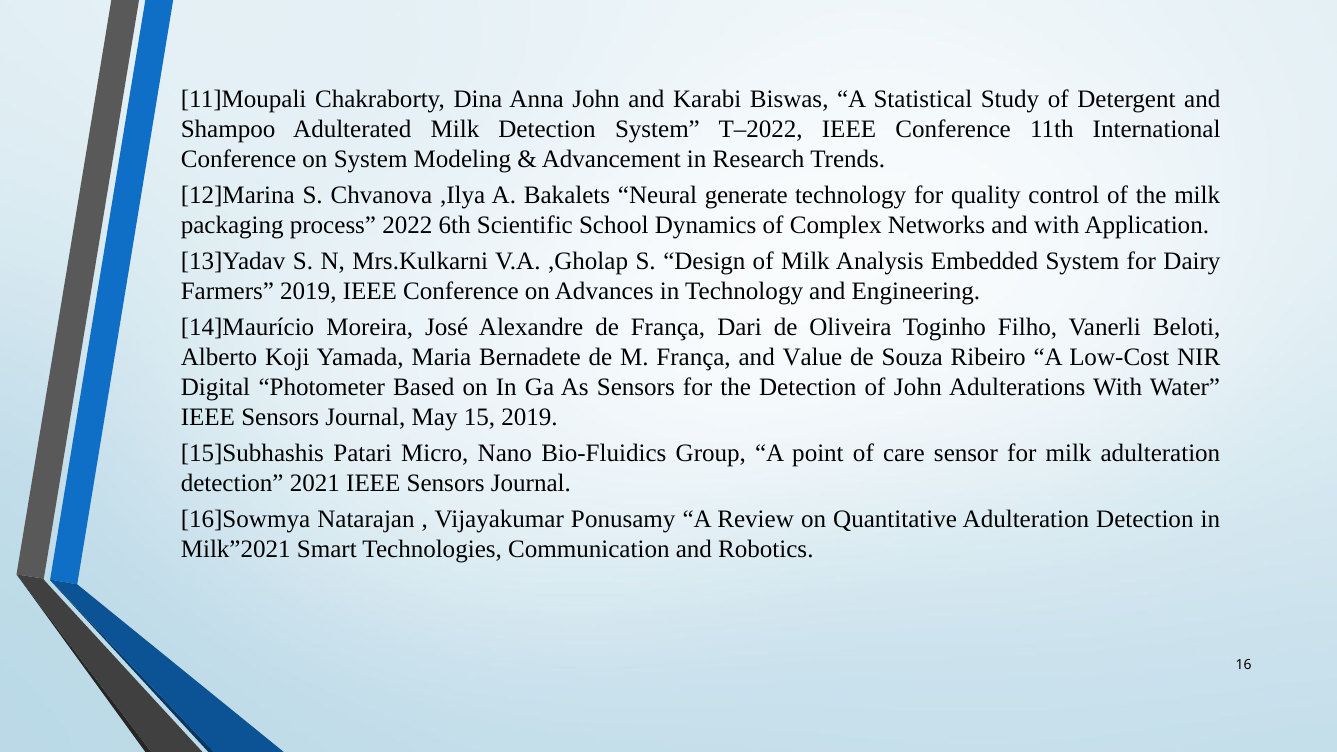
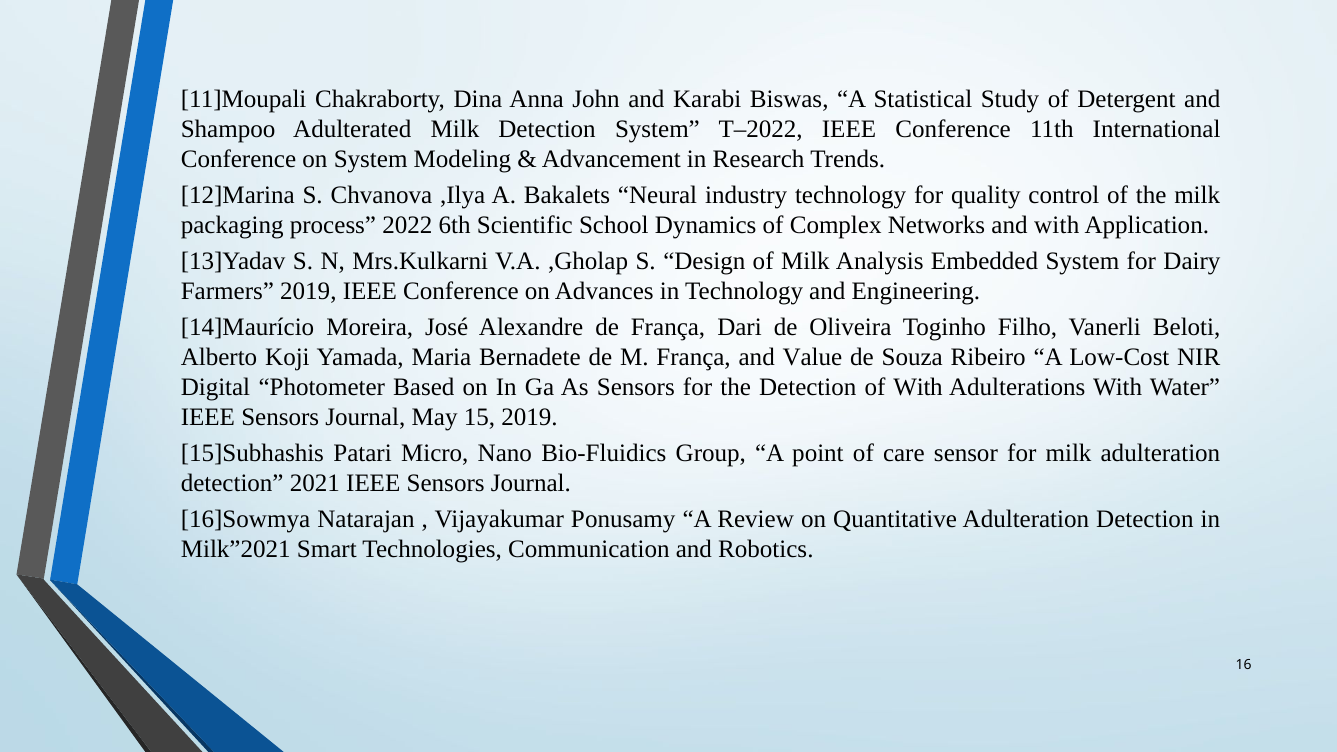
generate: generate -> industry
of John: John -> With
